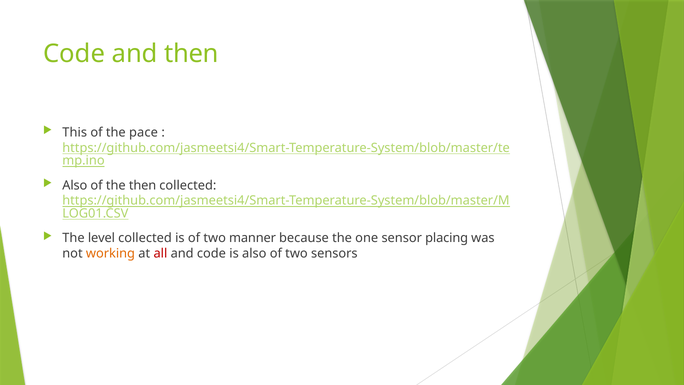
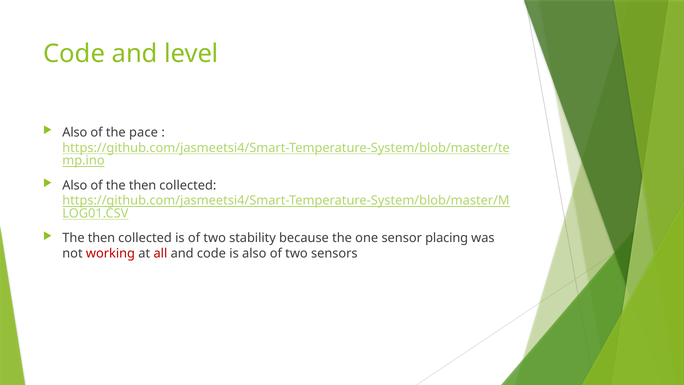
and then: then -> level
This at (75, 132): This -> Also
level at (101, 238): level -> then
manner: manner -> stability
working colour: orange -> red
